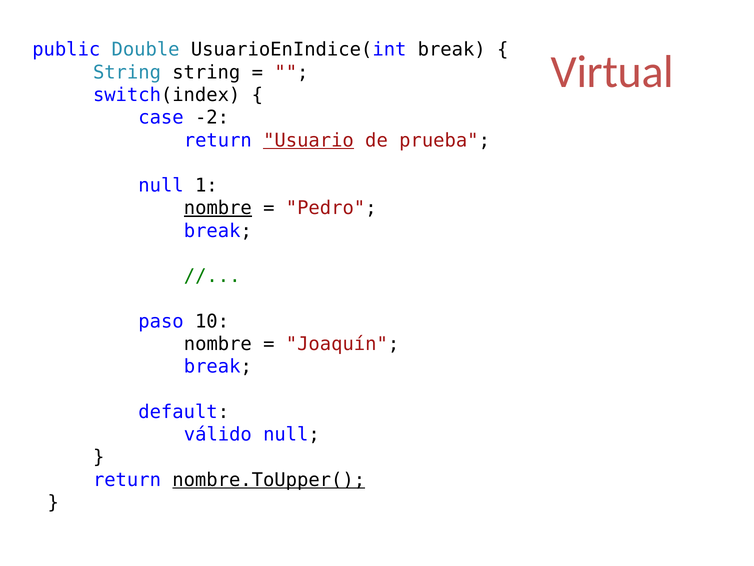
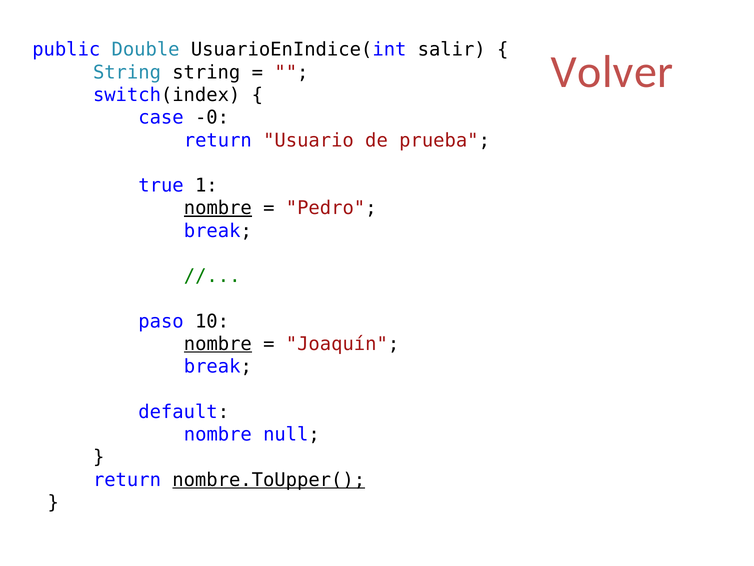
UsuarioEnIndice(int break: break -> salir
Virtual: Virtual -> Volver
-2: -2 -> -0
Usuario underline: present -> none
null at (161, 185): null -> true
nombre at (218, 344) underline: none -> present
válido at (218, 434): válido -> nombre
